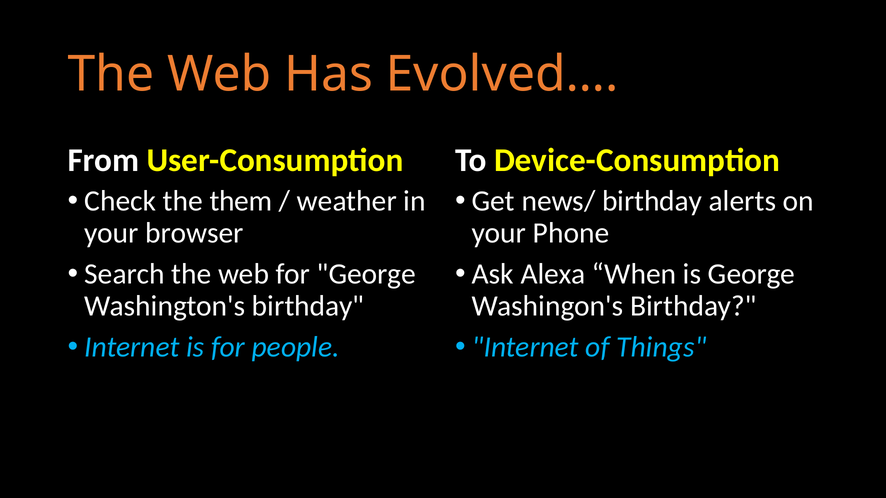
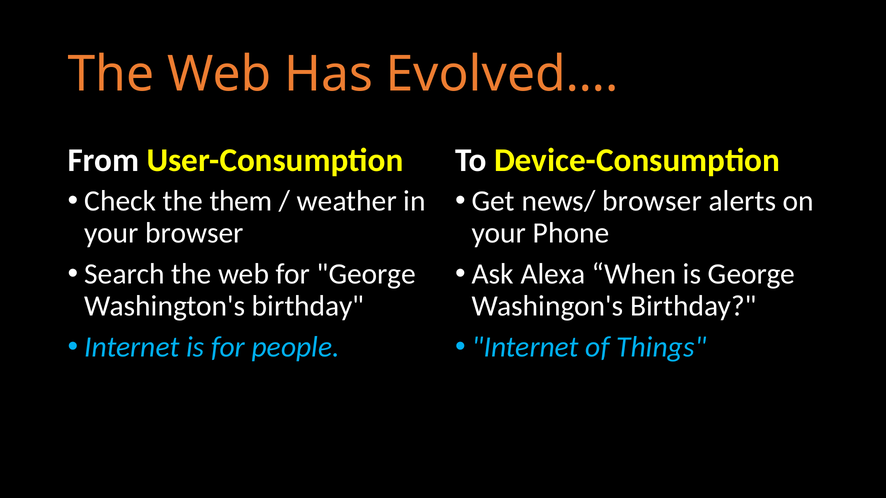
news/ birthday: birthday -> browser
